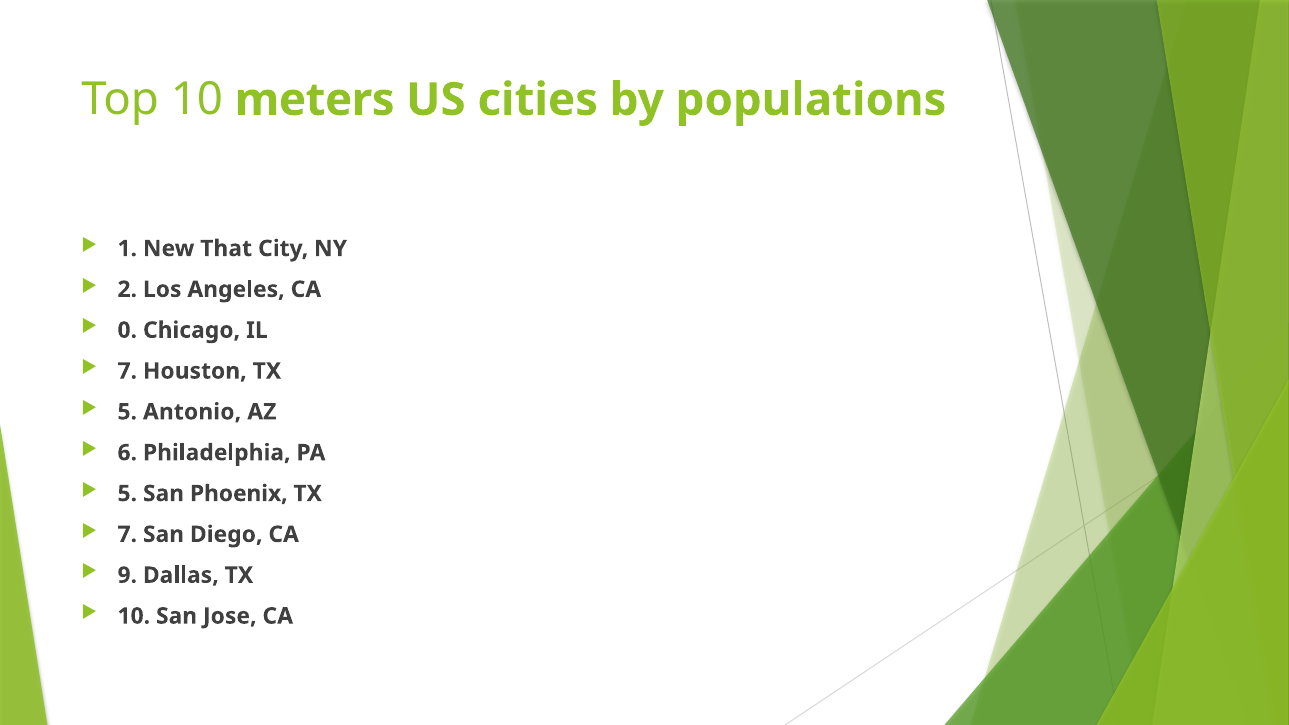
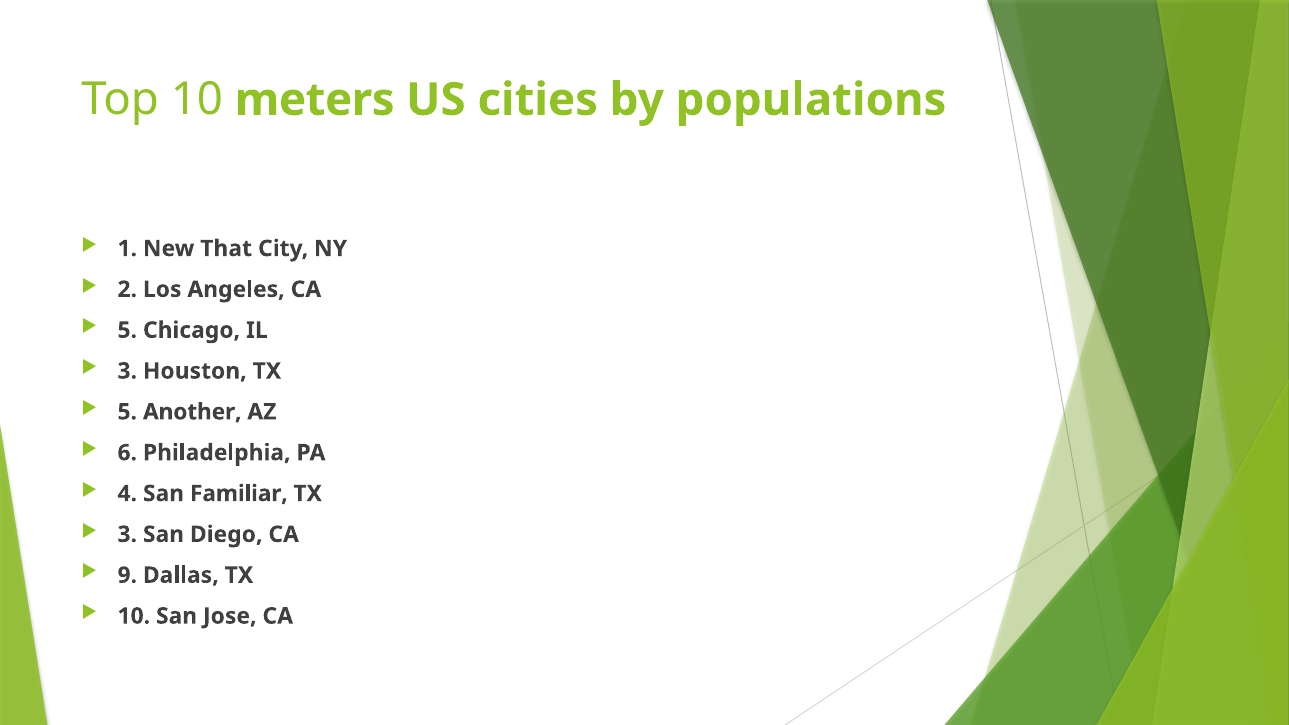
0 at (127, 330): 0 -> 5
7 at (127, 371): 7 -> 3
Antonio: Antonio -> Another
5 at (127, 494): 5 -> 4
Phoenix: Phoenix -> Familiar
7 at (127, 534): 7 -> 3
